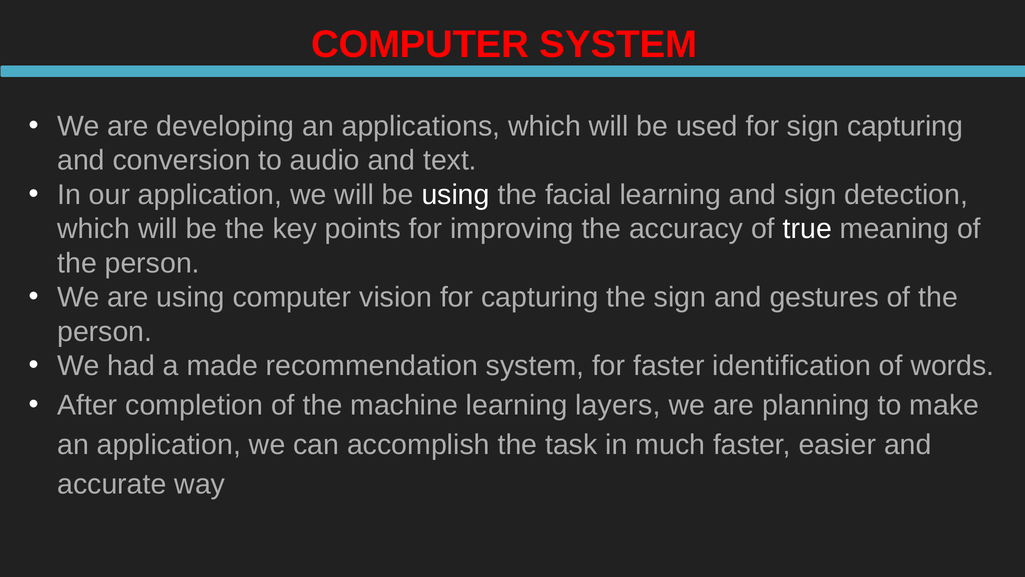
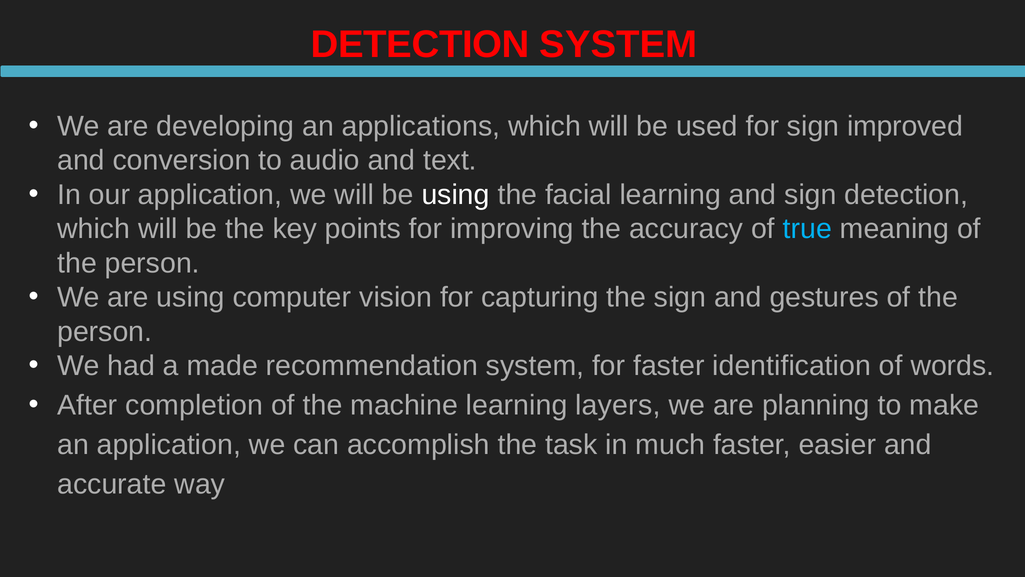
COMPUTER at (420, 45): COMPUTER -> DETECTION
sign capturing: capturing -> improved
true colour: white -> light blue
